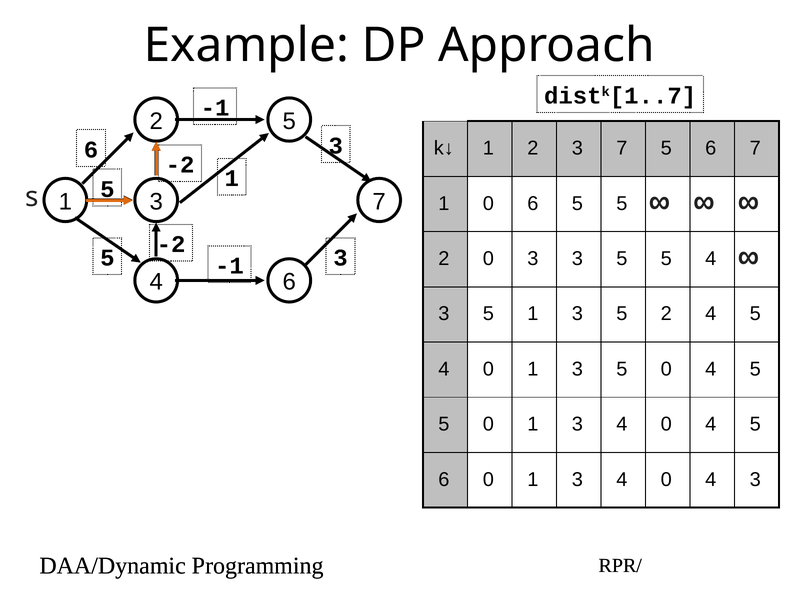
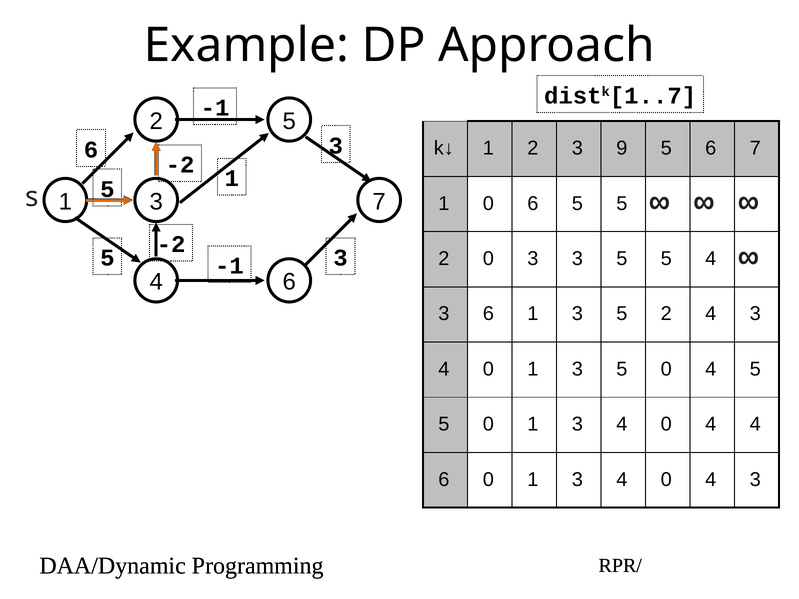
3 7: 7 -> 9
5 at (488, 314): 5 -> 6
2 4 5: 5 -> 3
4 0 4 5: 5 -> 4
